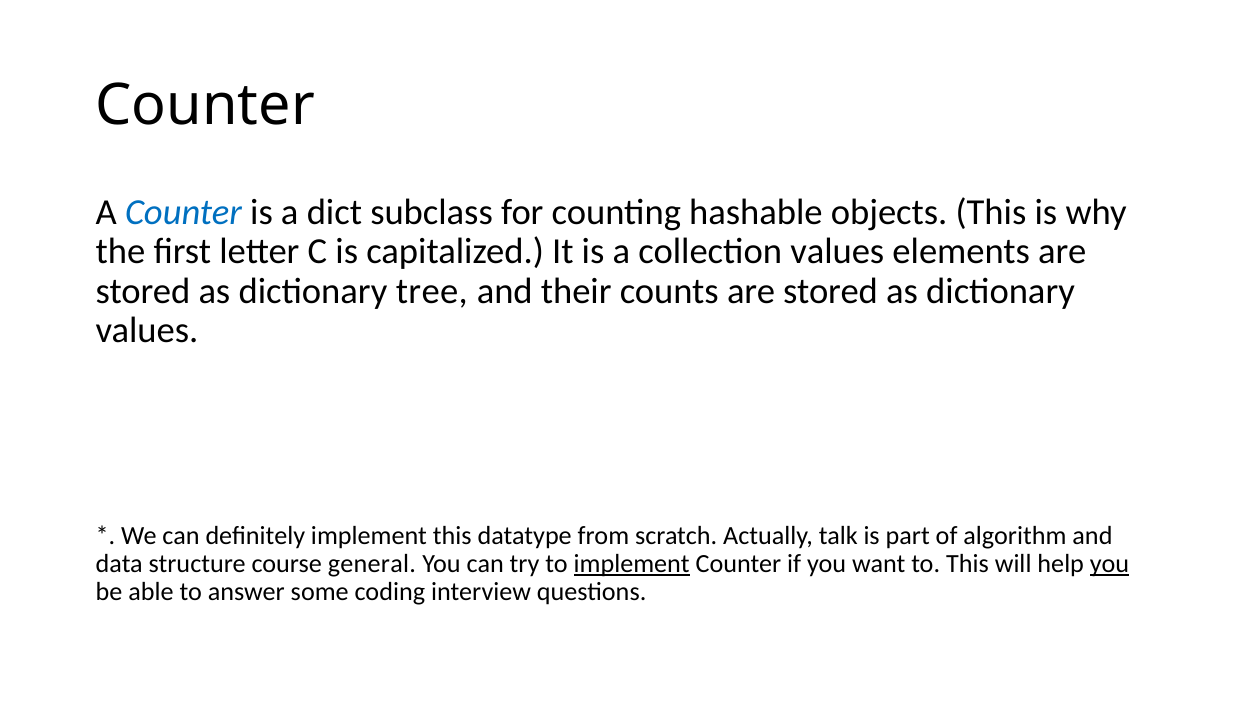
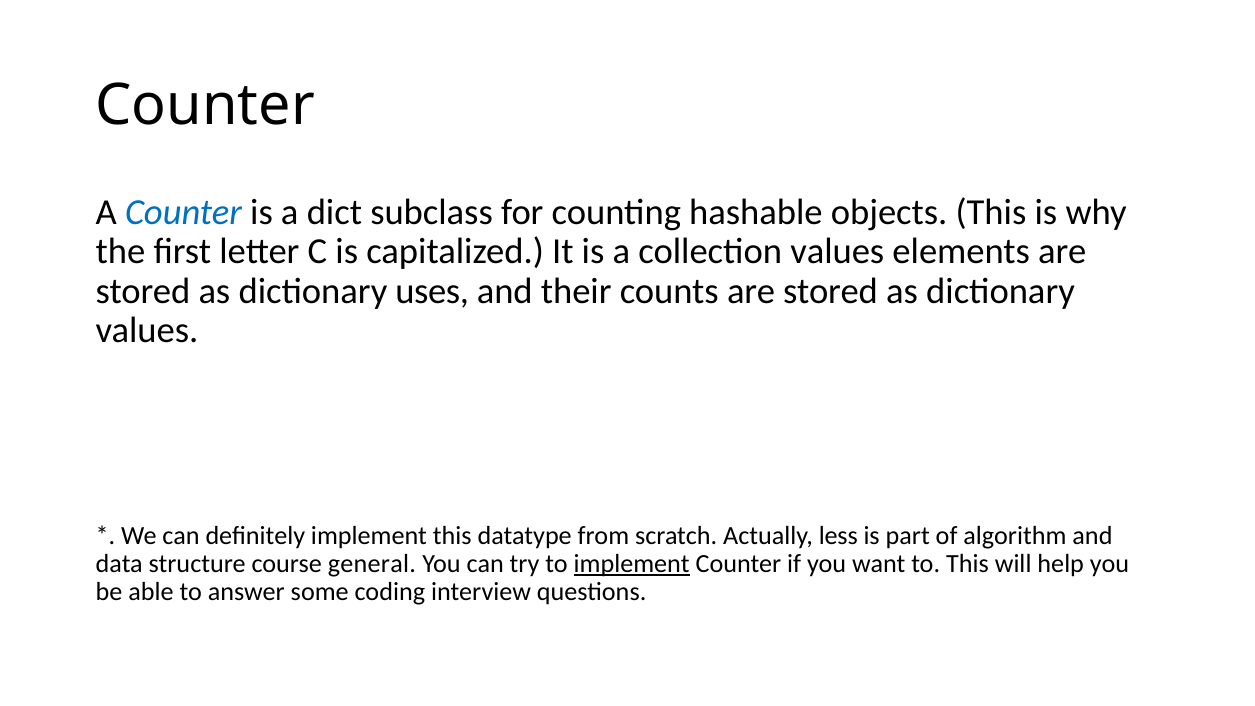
tree: tree -> uses
talk: talk -> less
you at (1110, 564) underline: present -> none
